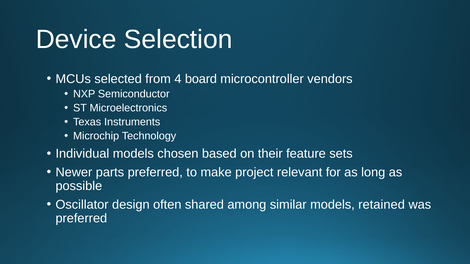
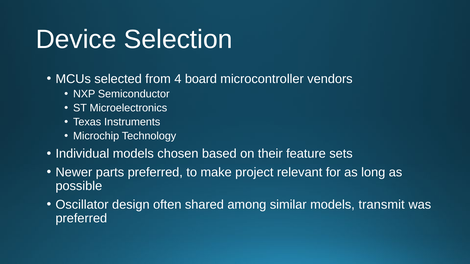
retained: retained -> transmit
